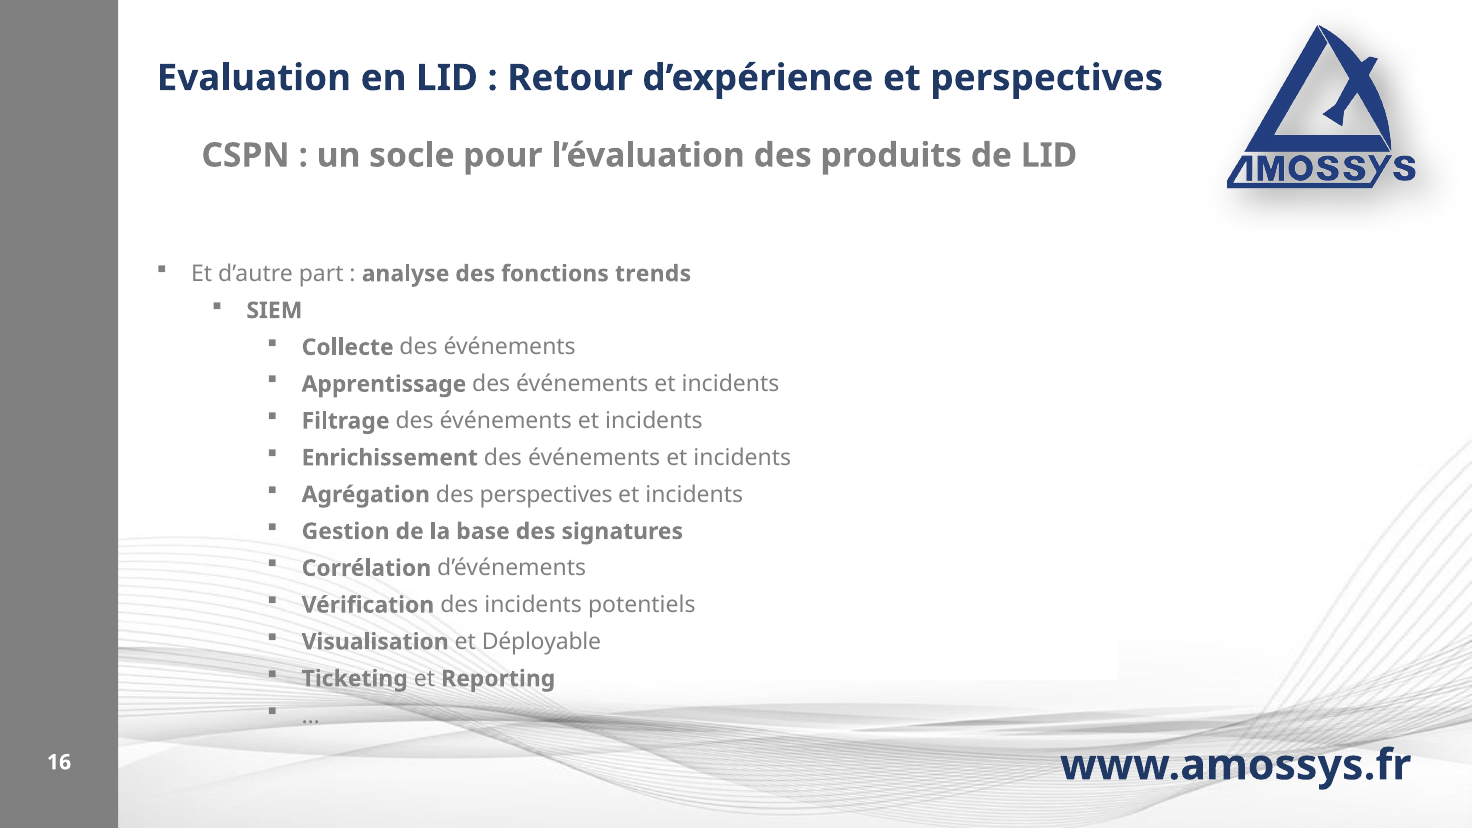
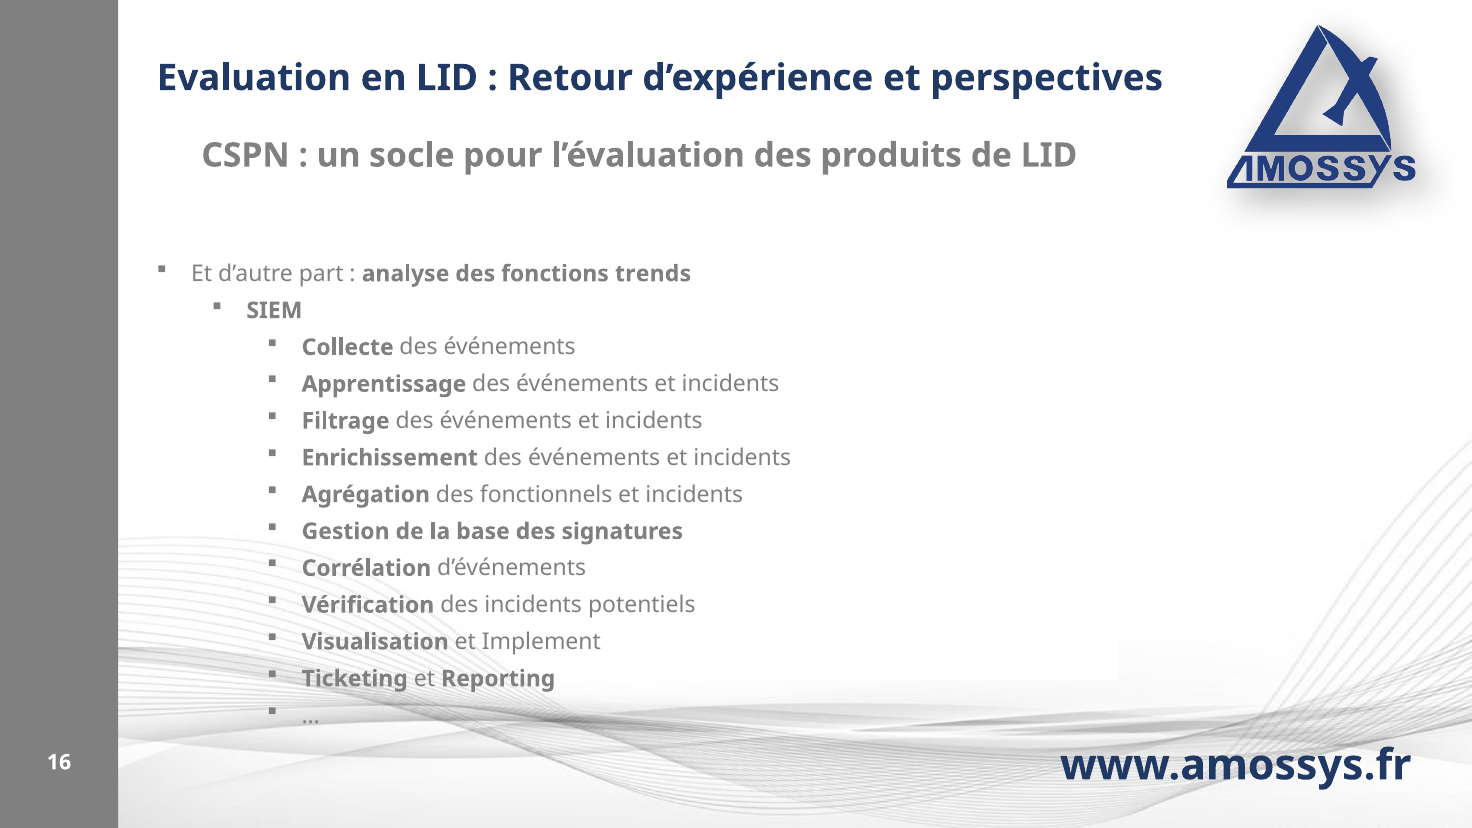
des perspectives: perspectives -> fonctionnels
Déployable: Déployable -> Implement
